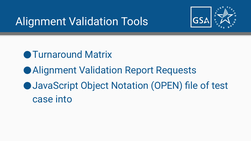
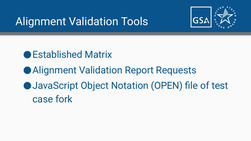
Turnaround: Turnaround -> Established
into: into -> fork
